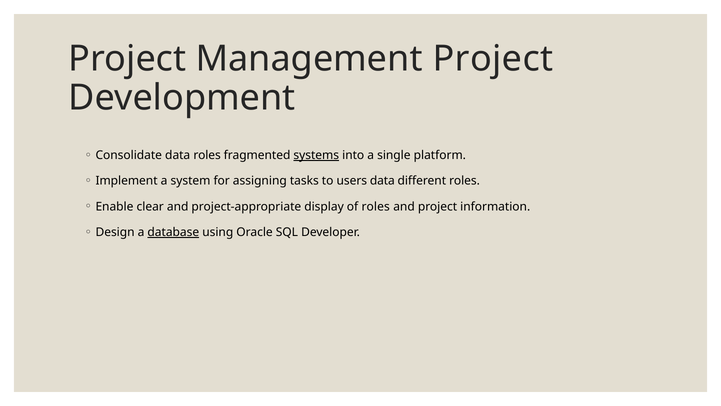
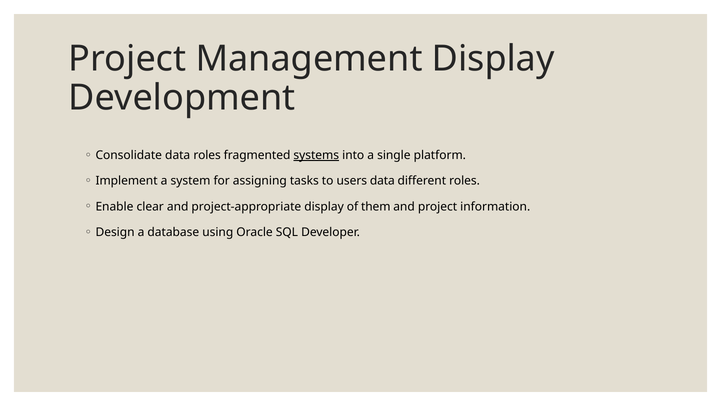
Management Project: Project -> Display
of roles: roles -> them
database underline: present -> none
